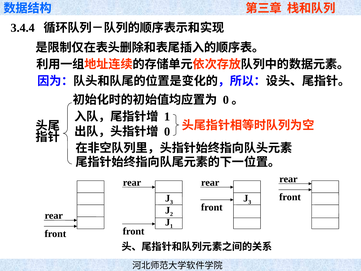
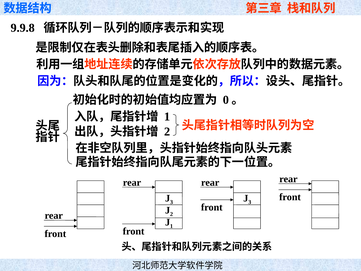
3.4.4: 3.4.4 -> 9.9.8
0 at (167, 132): 0 -> 2
